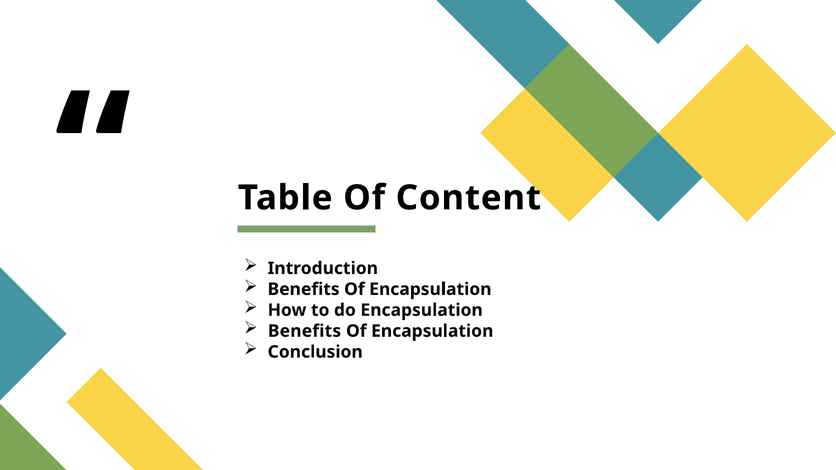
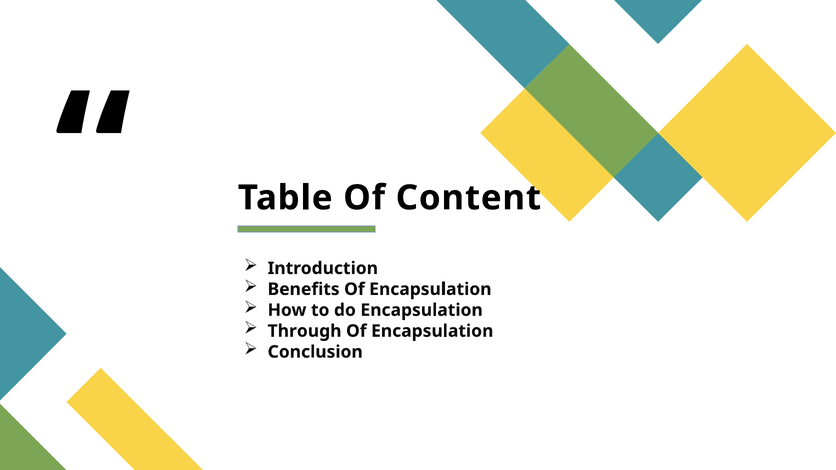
Benefits at (304, 331): Benefits -> Through
